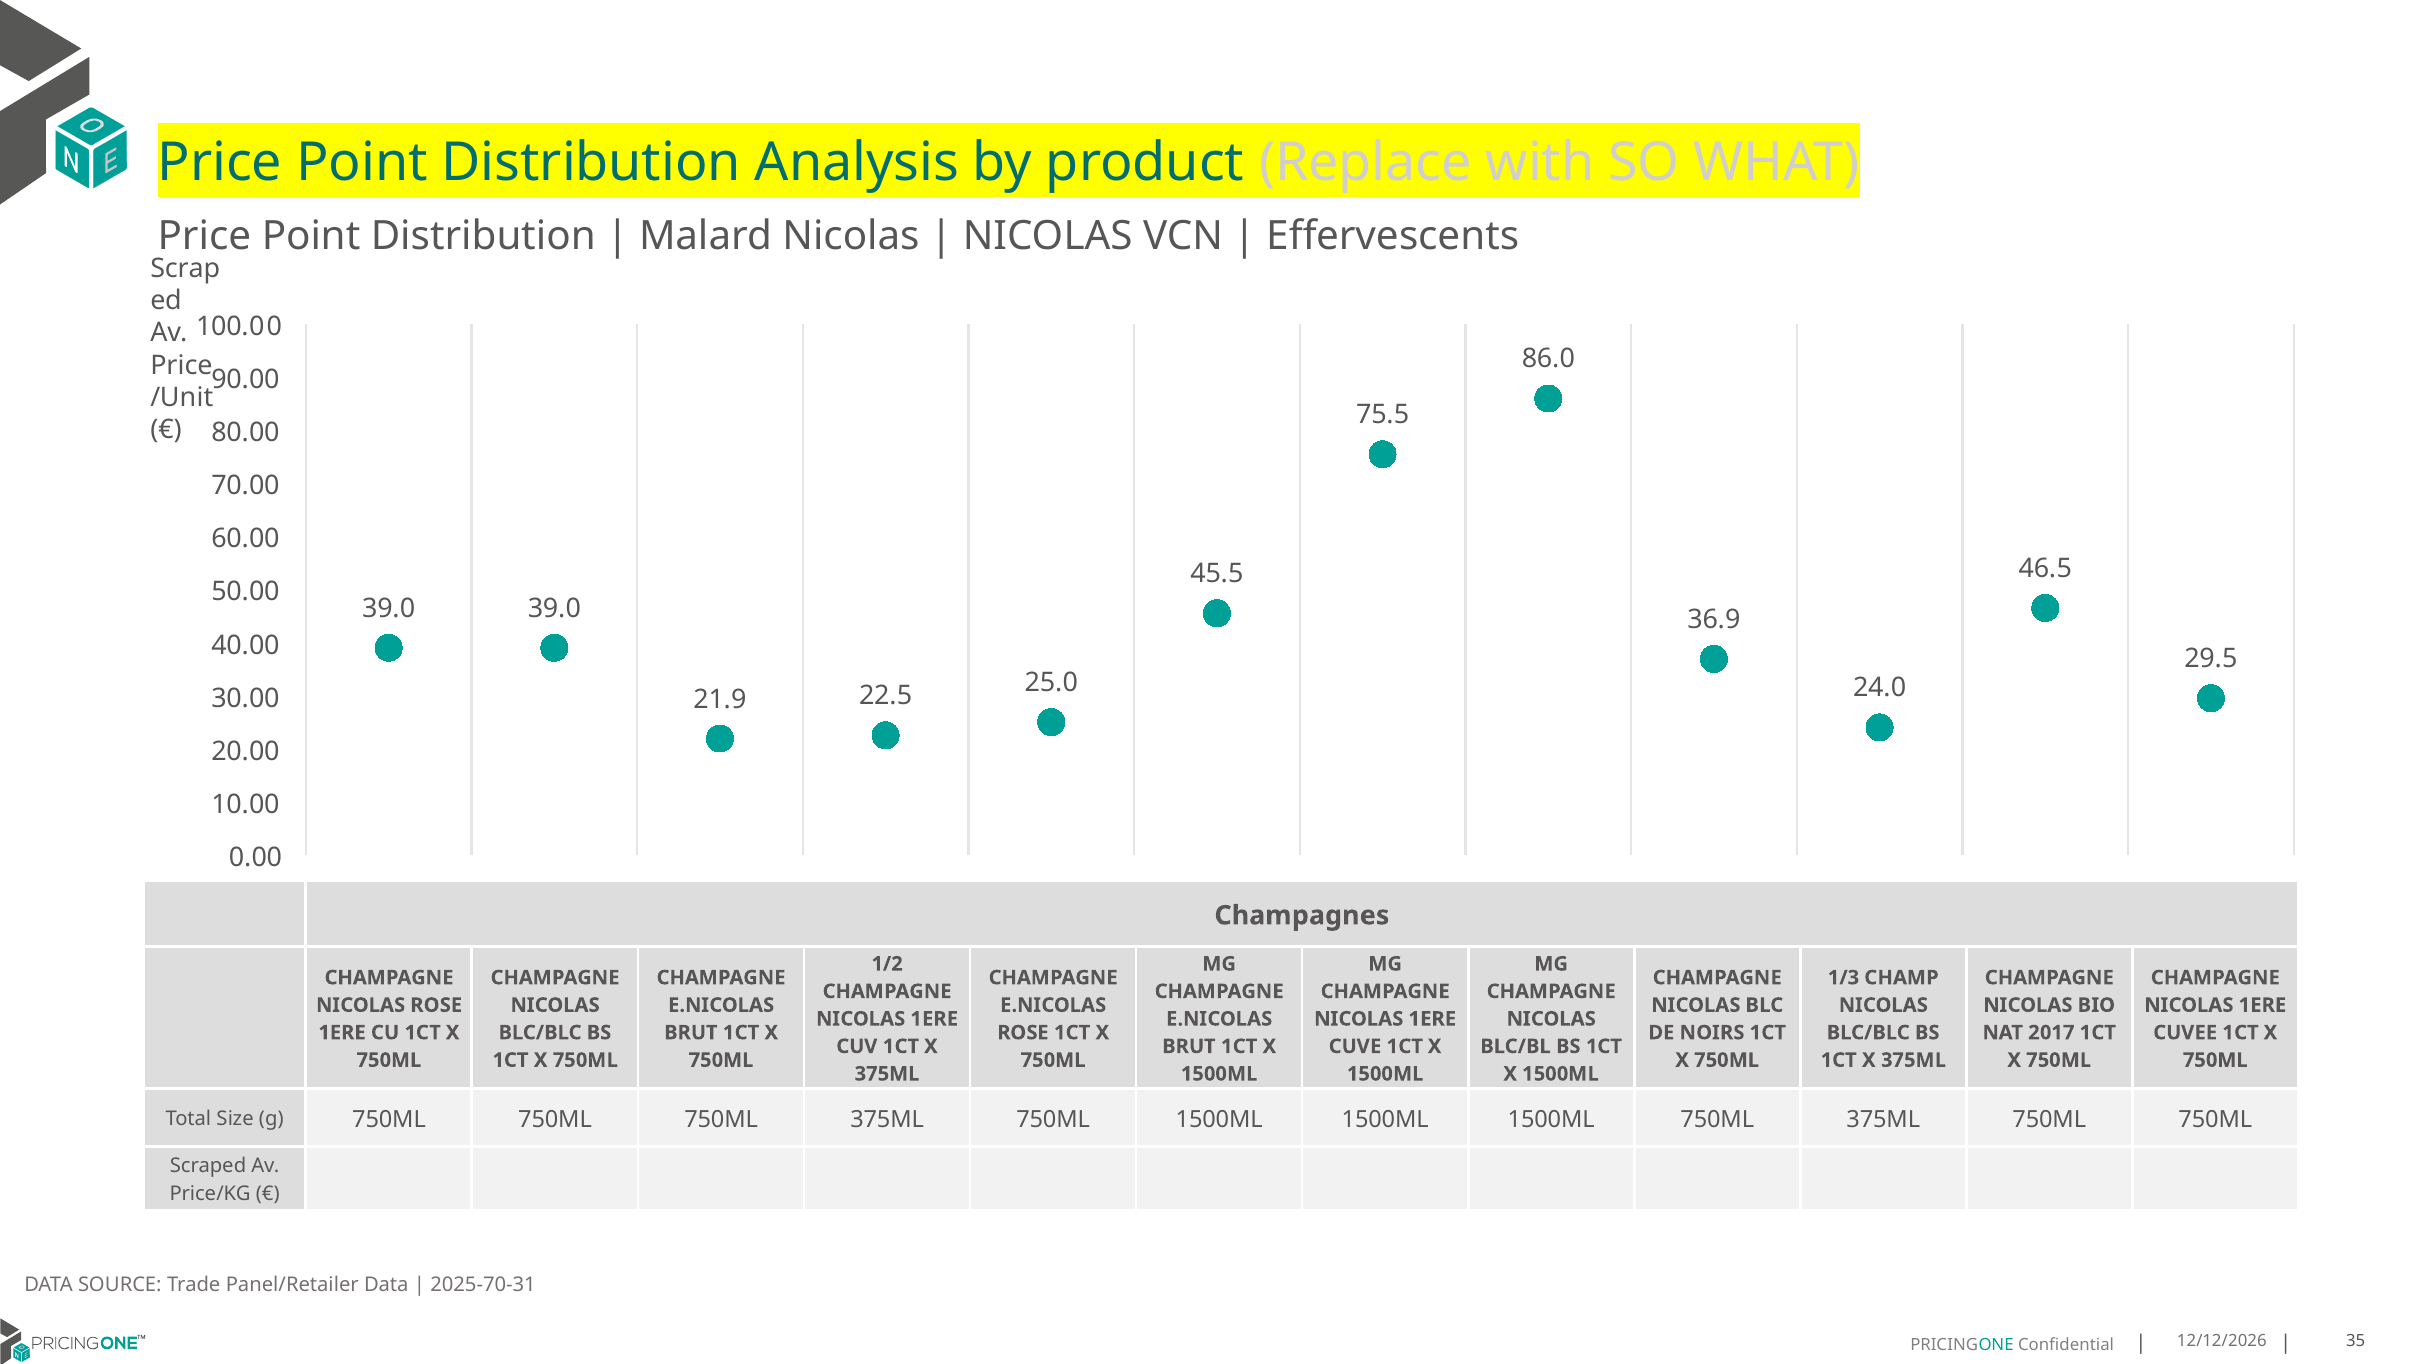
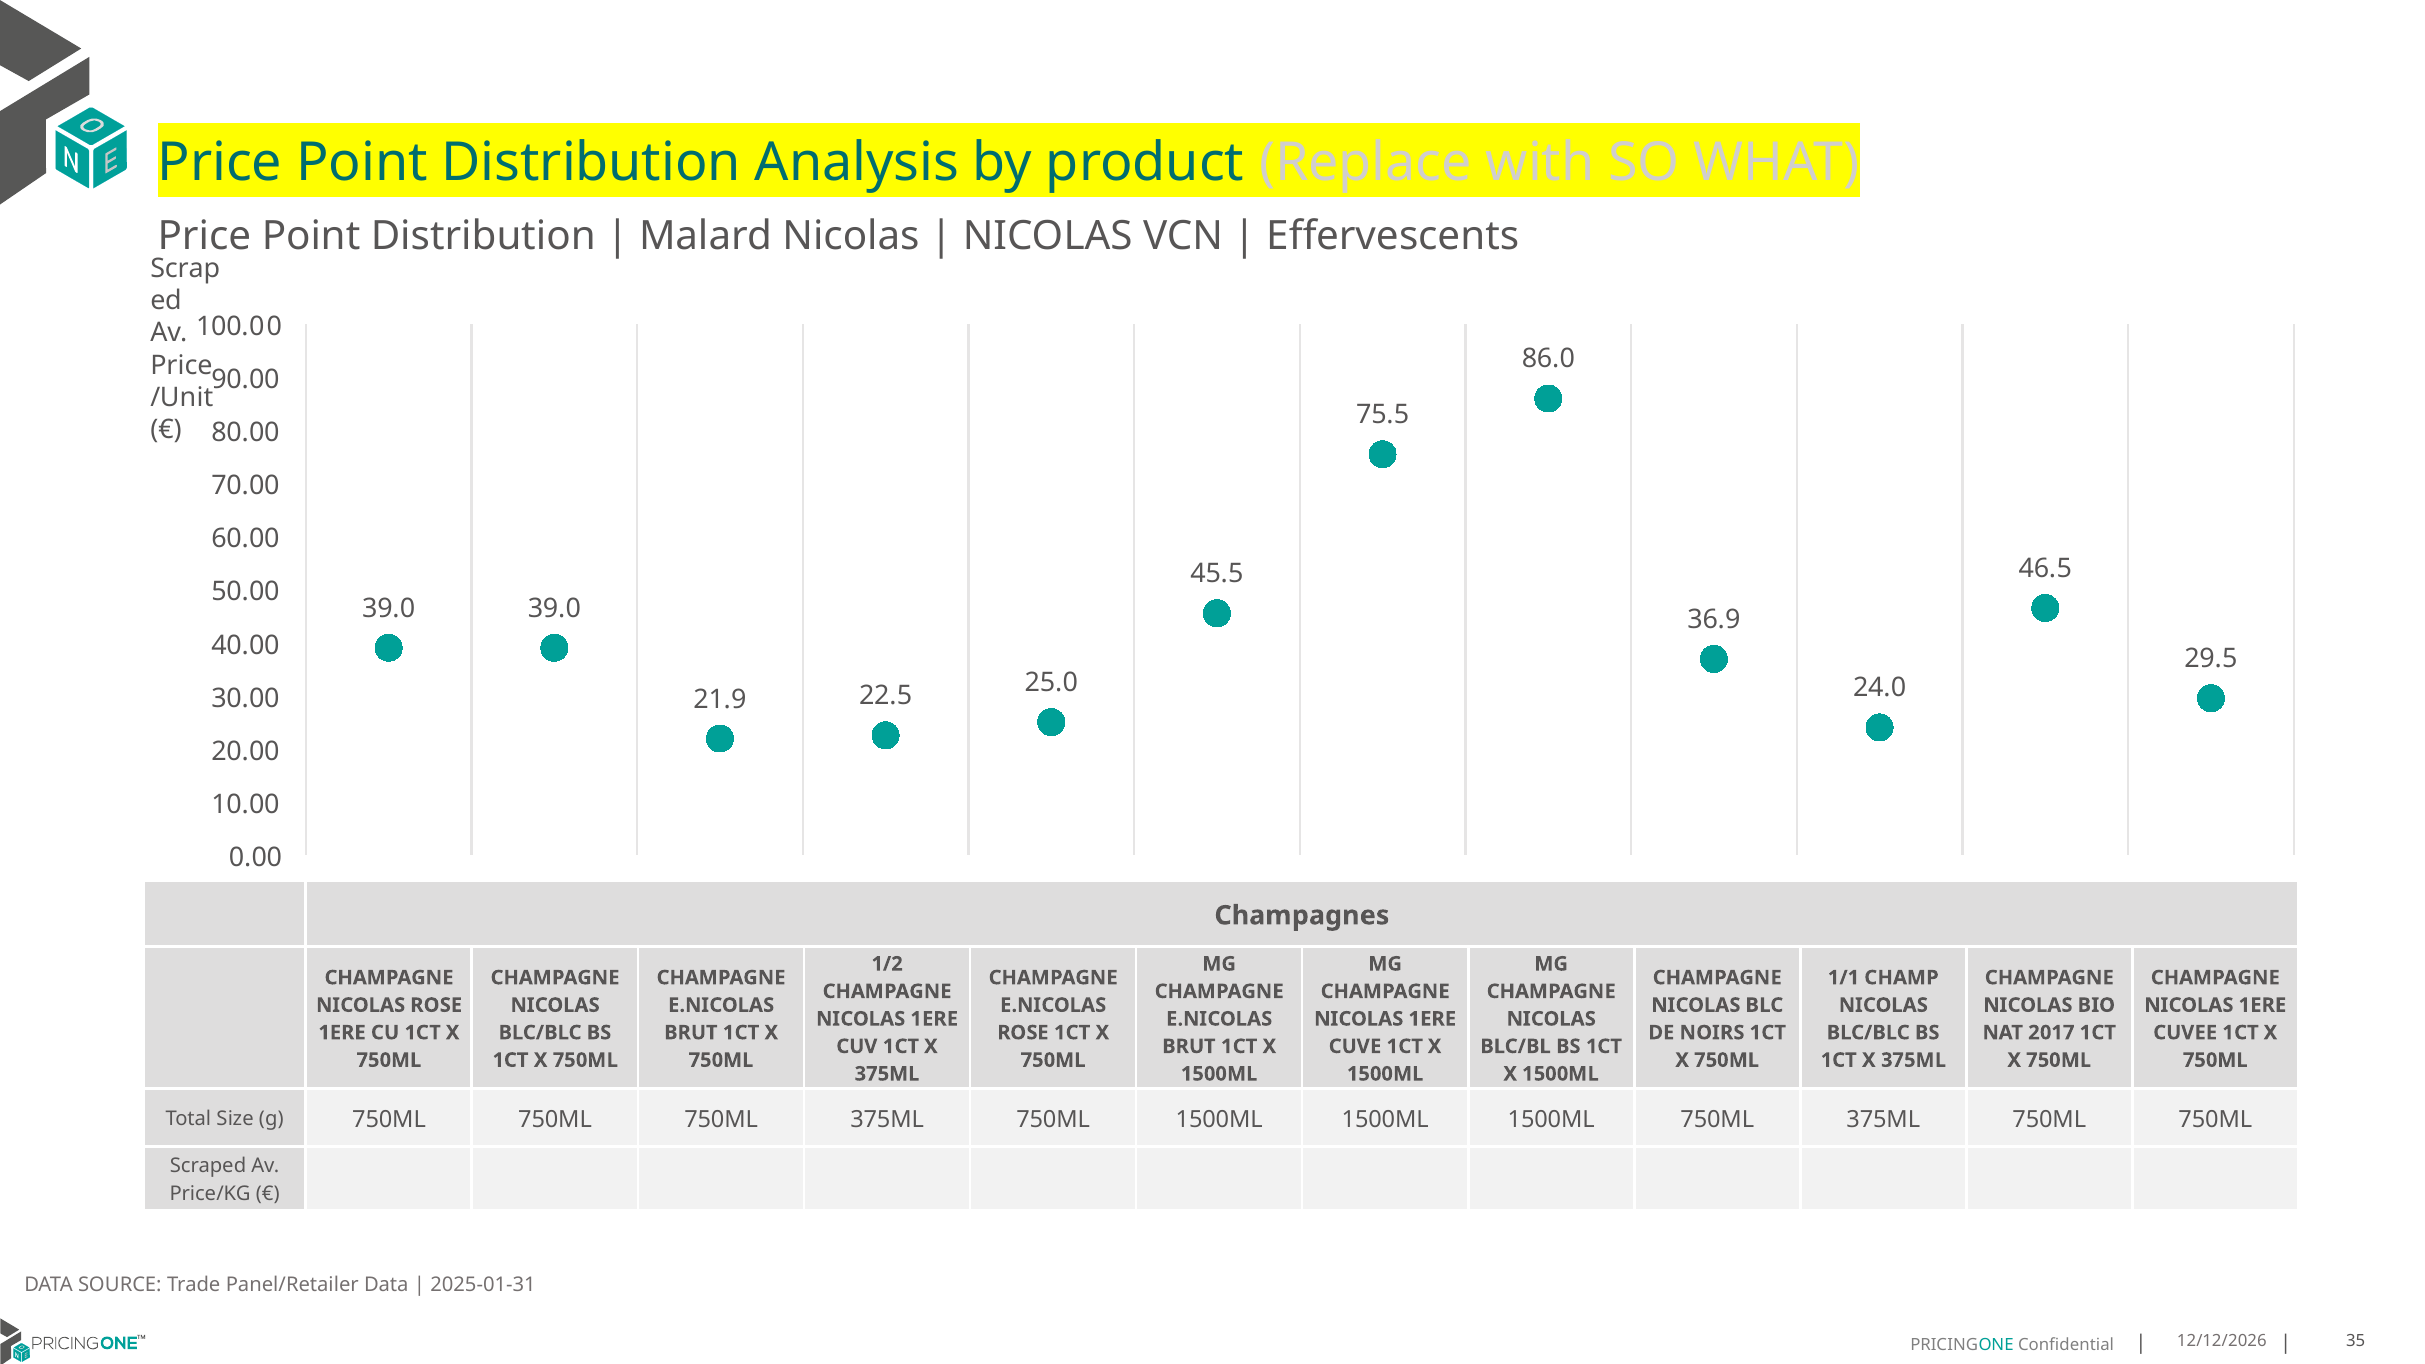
1/3: 1/3 -> 1/1
2025-70-31: 2025-70-31 -> 2025-01-31
